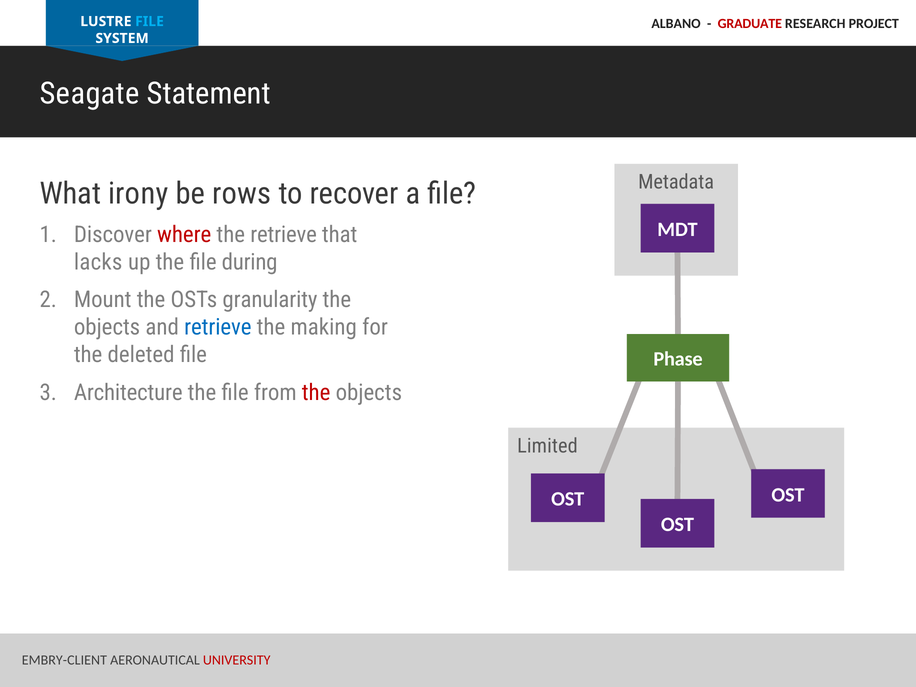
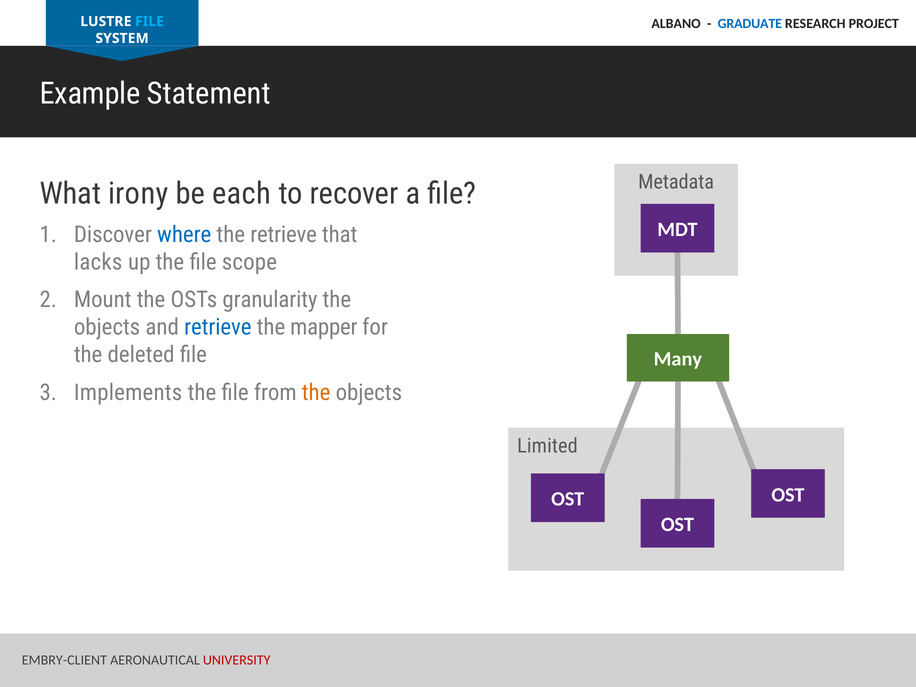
GRADUATE colour: red -> blue
Seagate: Seagate -> Example
rows: rows -> each
where colour: red -> blue
during: during -> scope
making: making -> mapper
Phase: Phase -> Many
Architecture: Architecture -> Implements
the at (316, 393) colour: red -> orange
